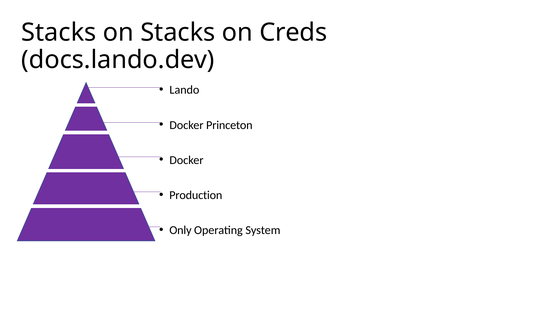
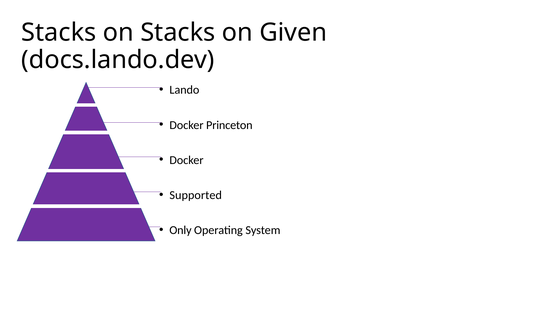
Creds: Creds -> Given
Production: Production -> Supported
